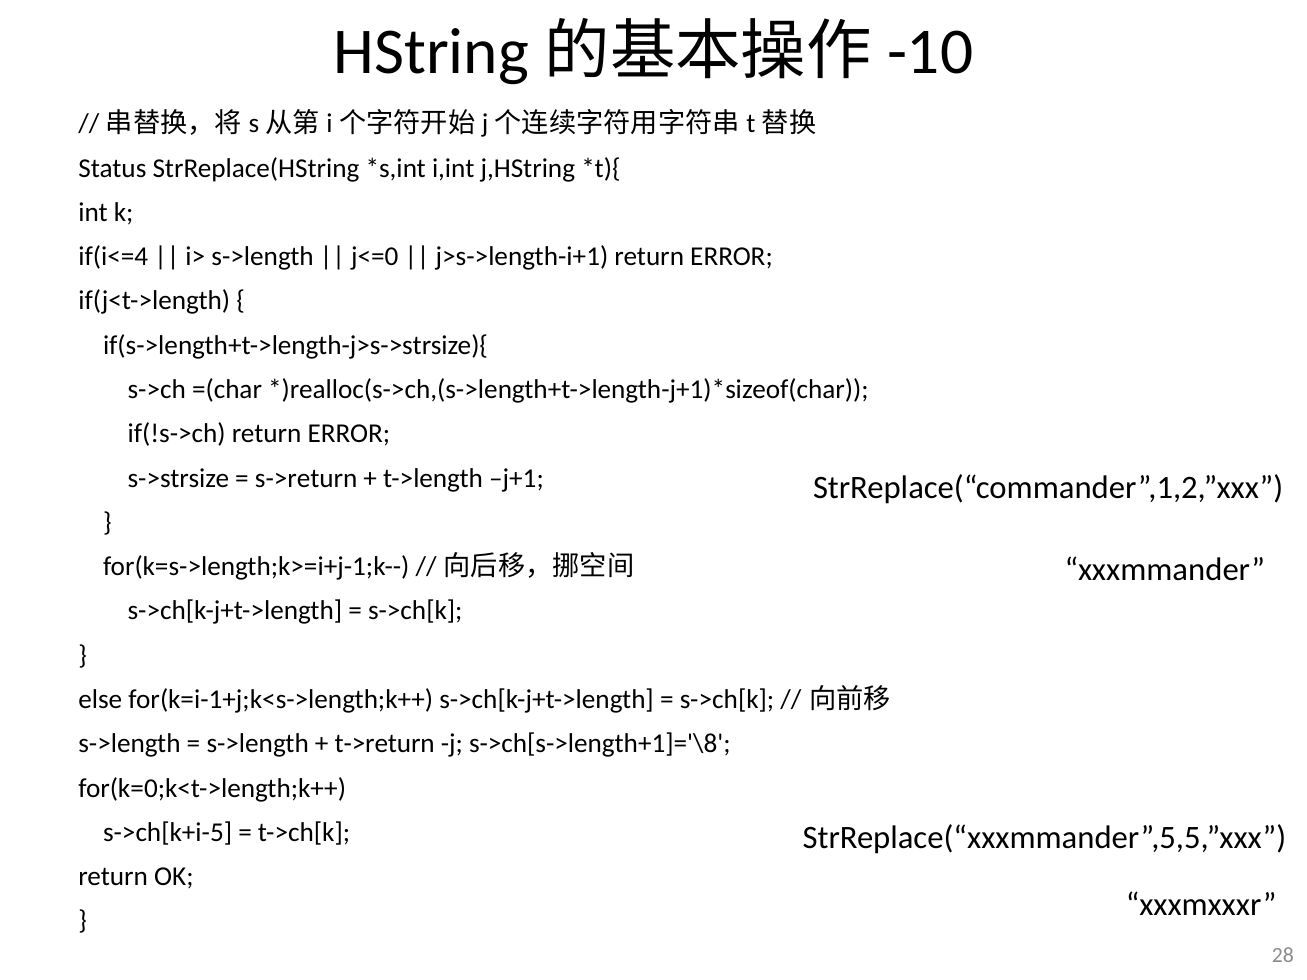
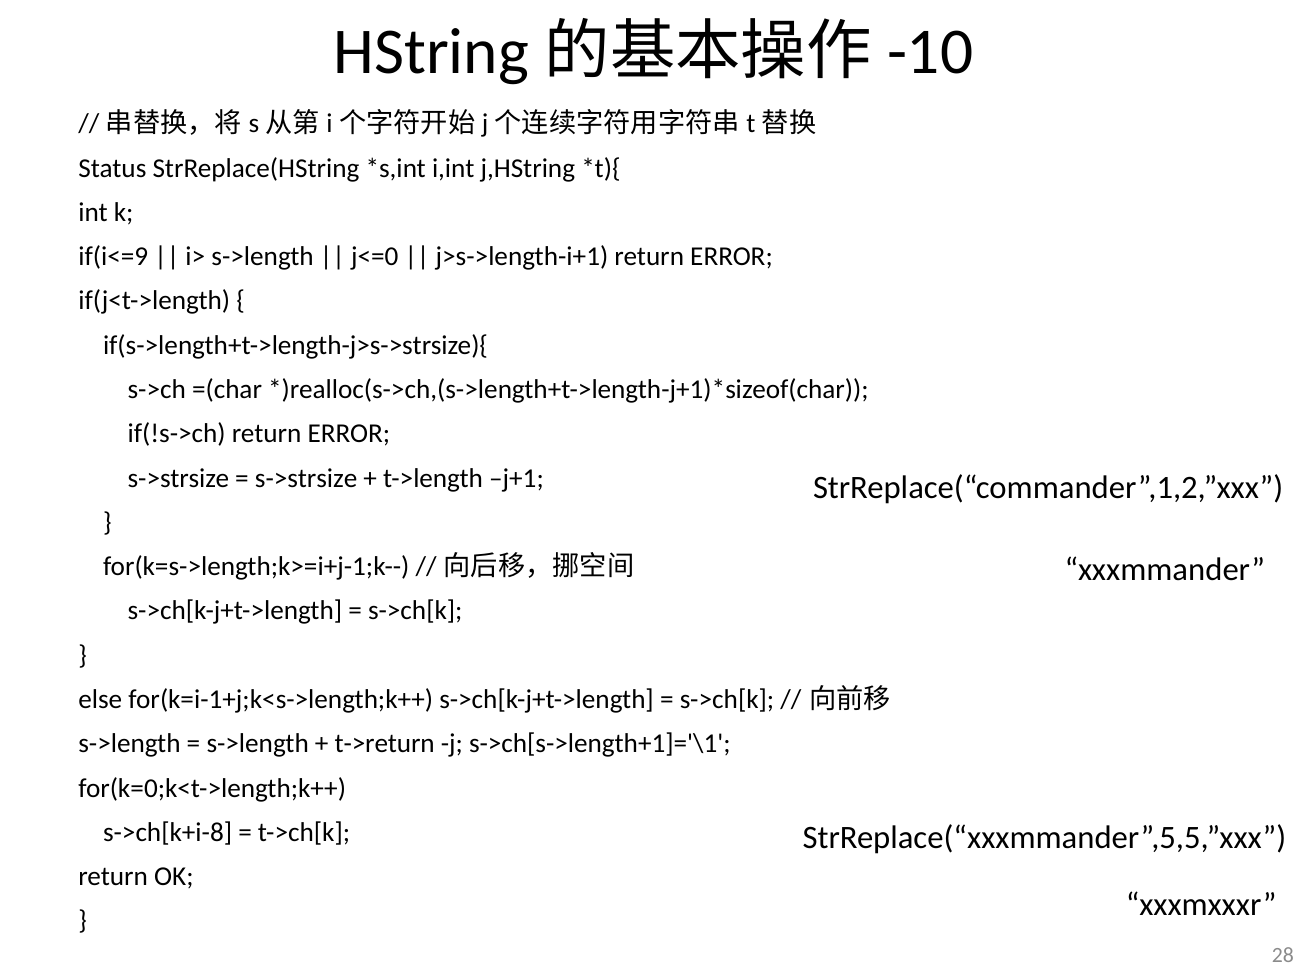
if(i<=4: if(i<=4 -> if(i<=9
s->return at (306, 478): s->return -> s->strsize
s->ch[s->length+1]='\8: s->ch[s->length+1]='\8 -> s->ch[s->length+1]='\1
s->ch[k+i-5: s->ch[k+i-5 -> s->ch[k+i-8
